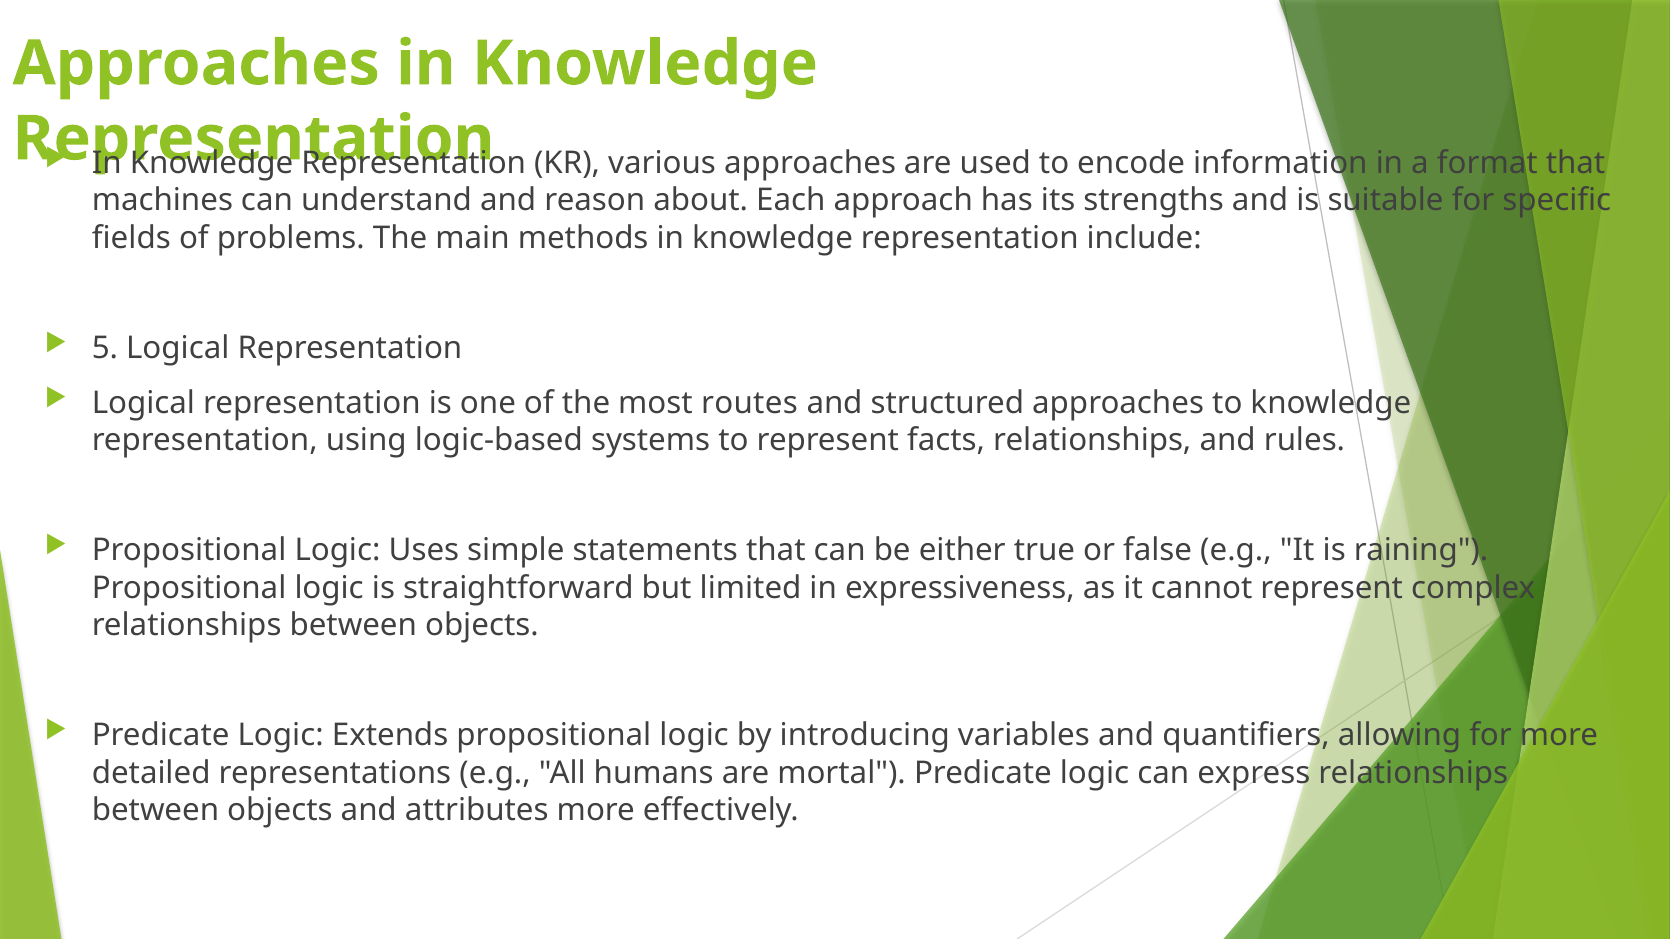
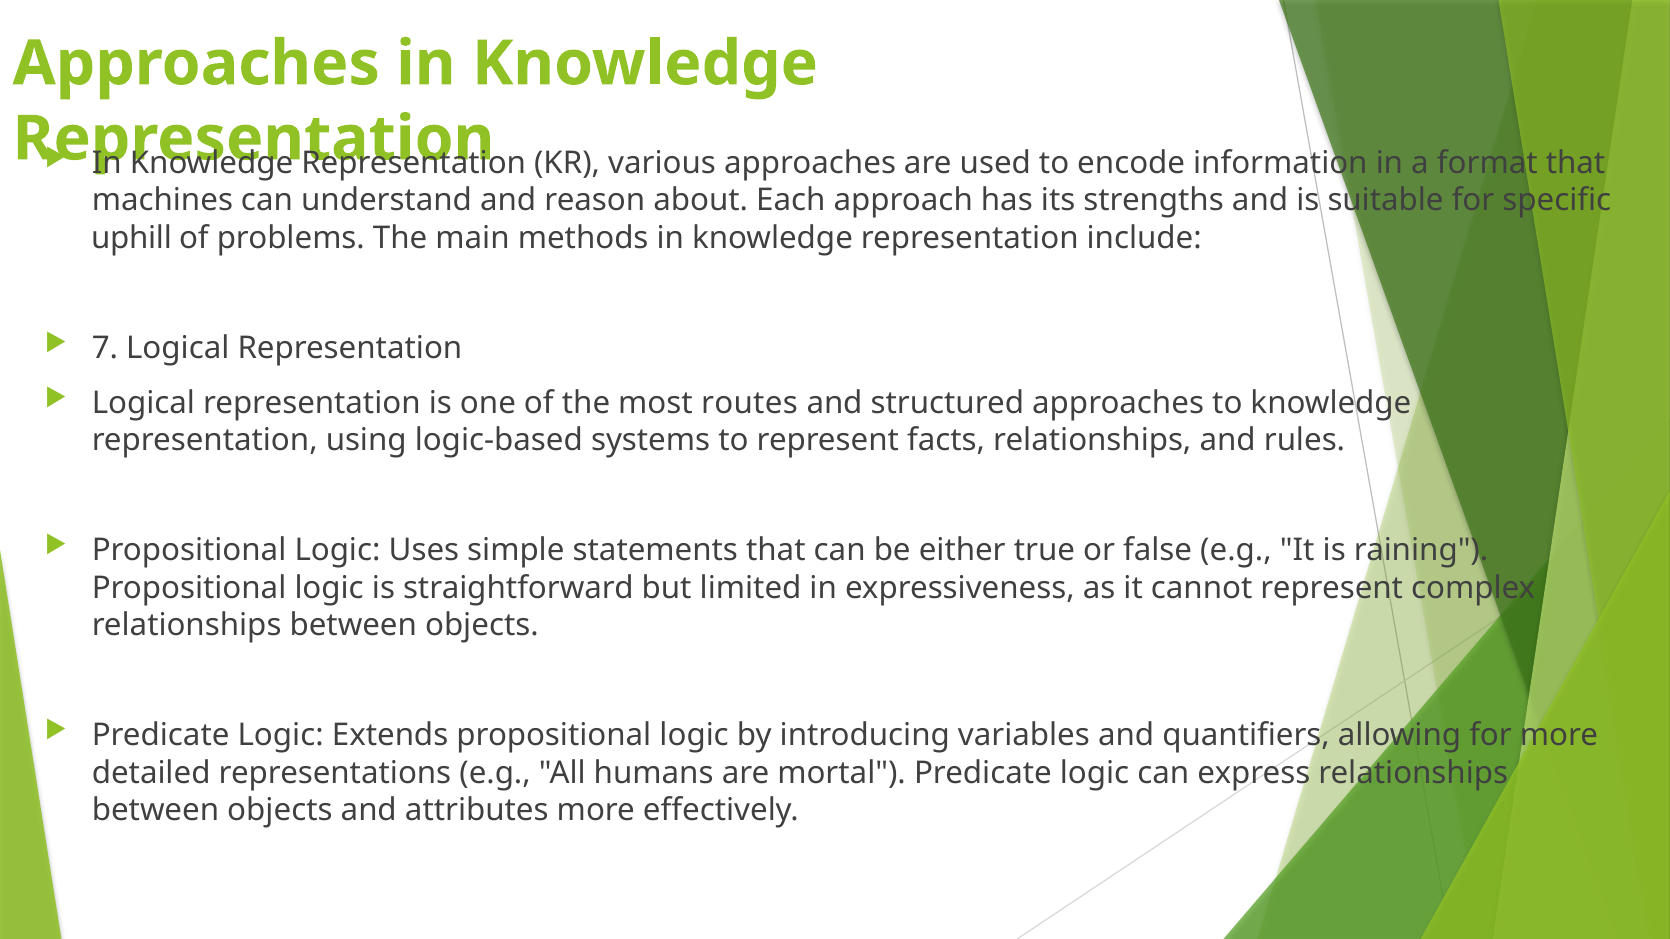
fields: fields -> uphill
5: 5 -> 7
